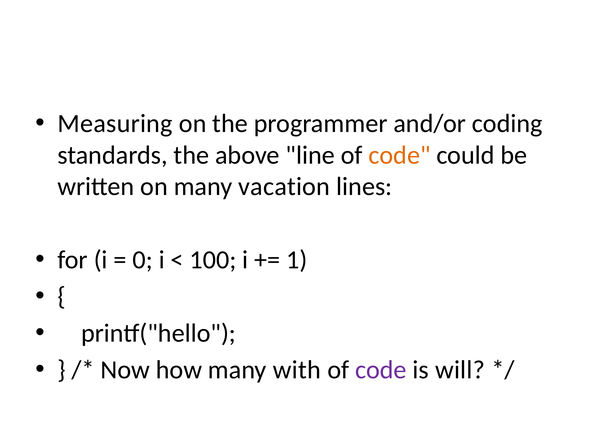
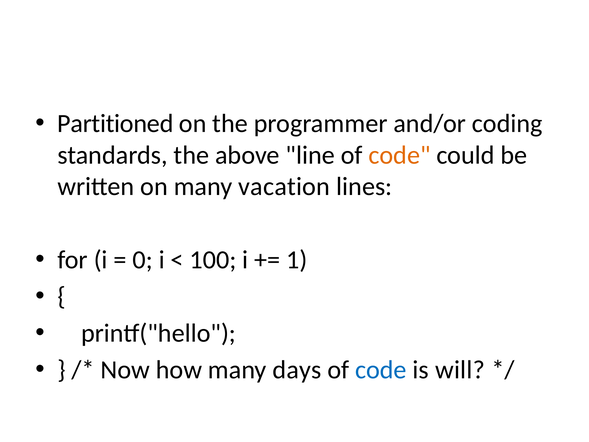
Measuring: Measuring -> Partitioned
with: with -> days
code at (381, 370) colour: purple -> blue
